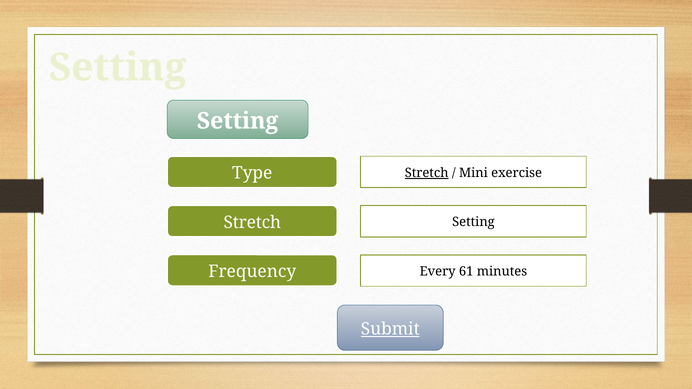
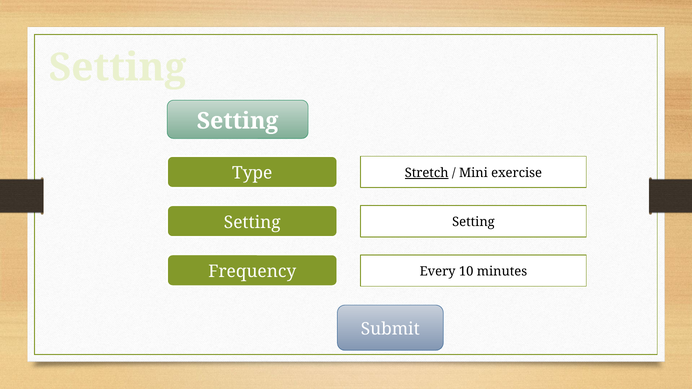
Stretch at (252, 222): Stretch -> Setting
61: 61 -> 10
Submit underline: present -> none
